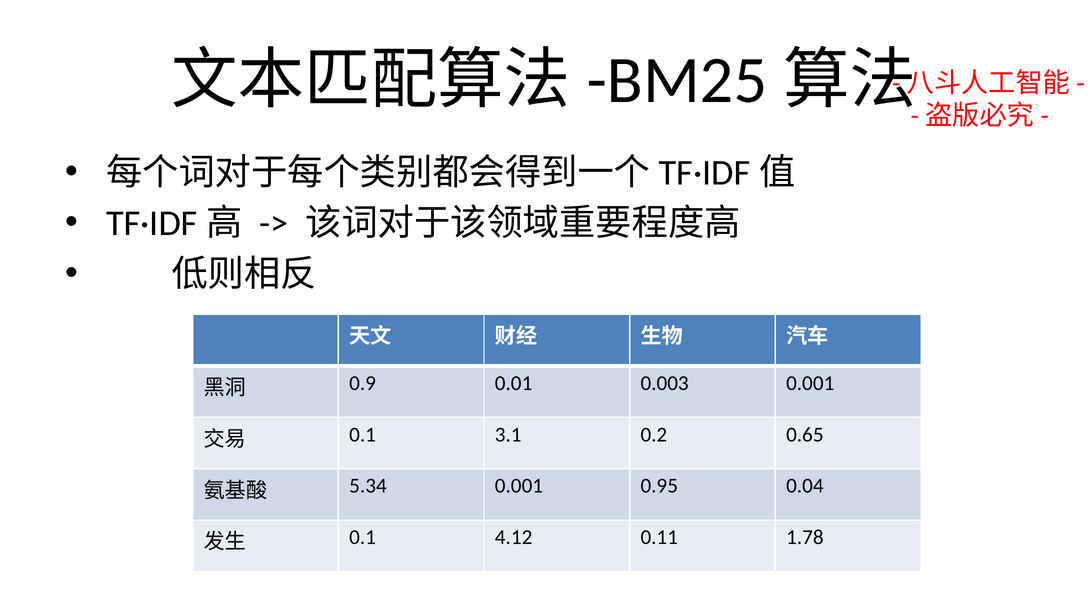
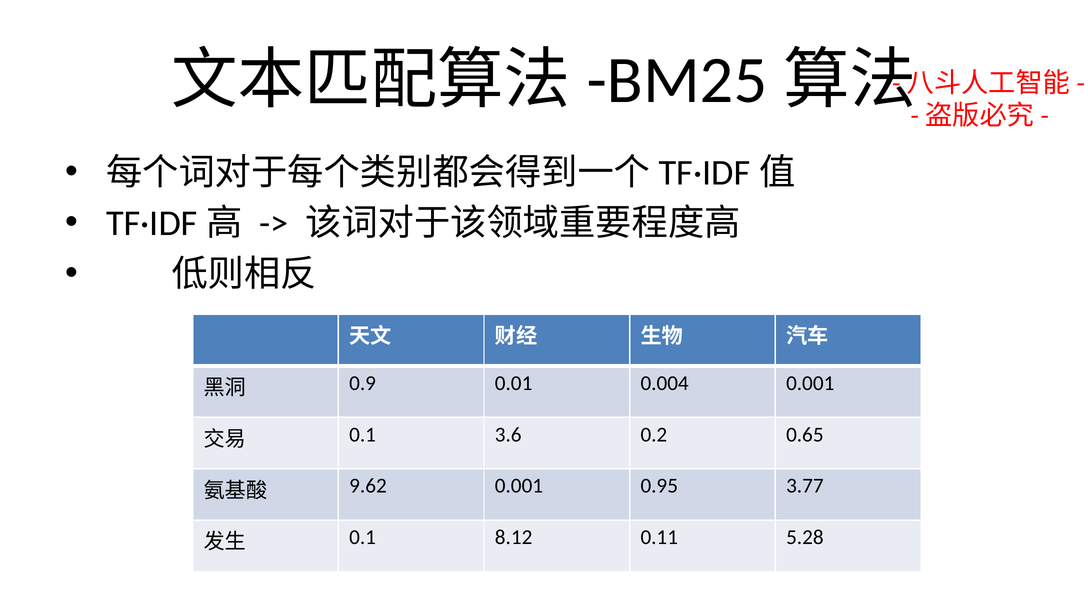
0.003: 0.003 -> 0.004
3.1: 3.1 -> 3.6
5.34: 5.34 -> 9.62
0.04: 0.04 -> 3.77
4.12: 4.12 -> 8.12
1.78: 1.78 -> 5.28
